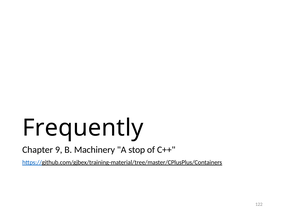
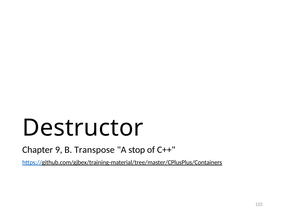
Frequently: Frequently -> Destructor
Machinery: Machinery -> Transpose
